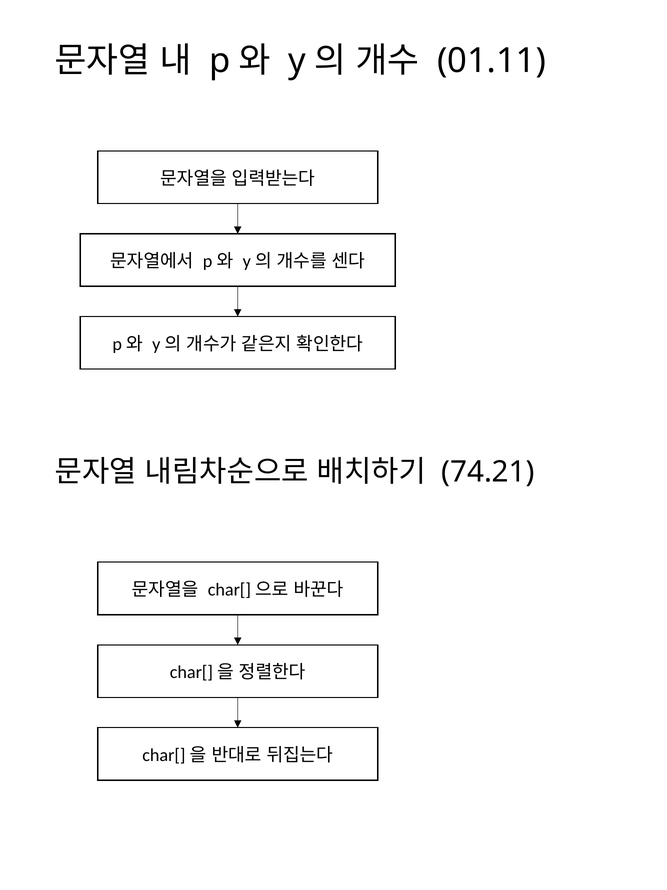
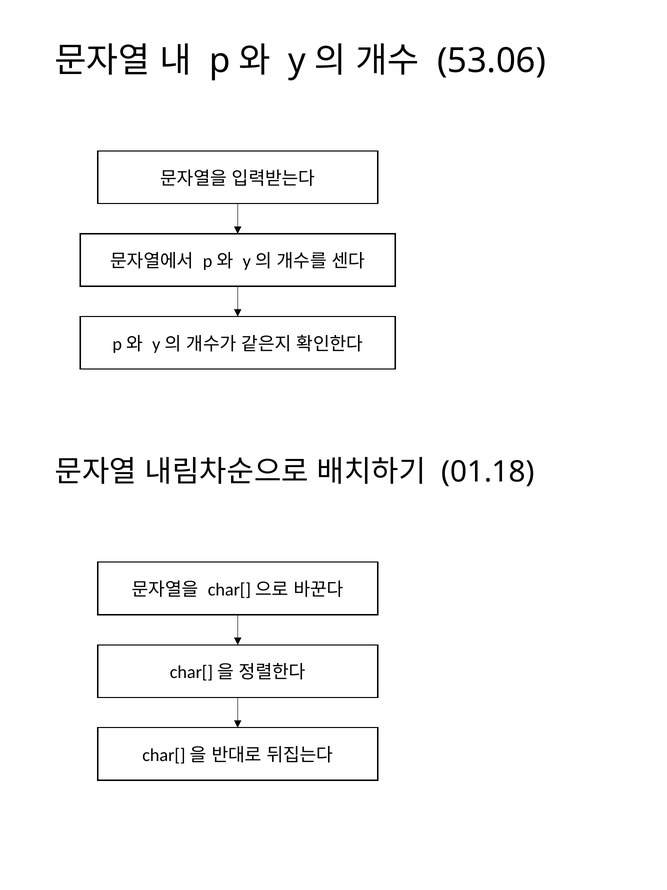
01.11: 01.11 -> 53.06
74.21: 74.21 -> 01.18
